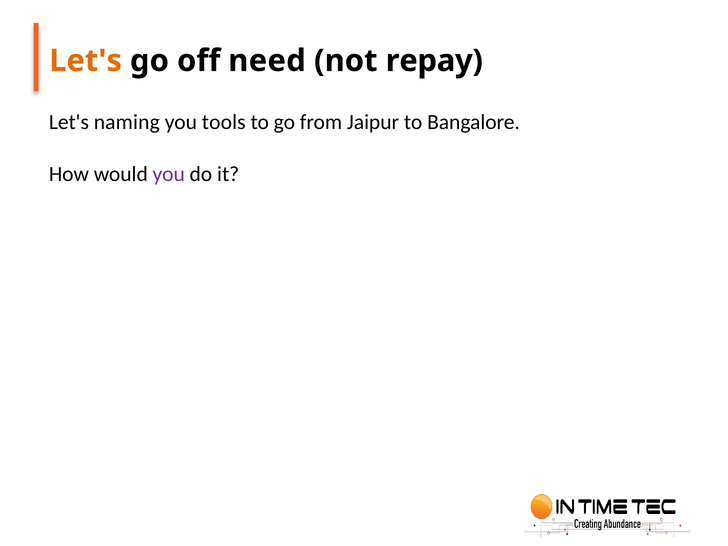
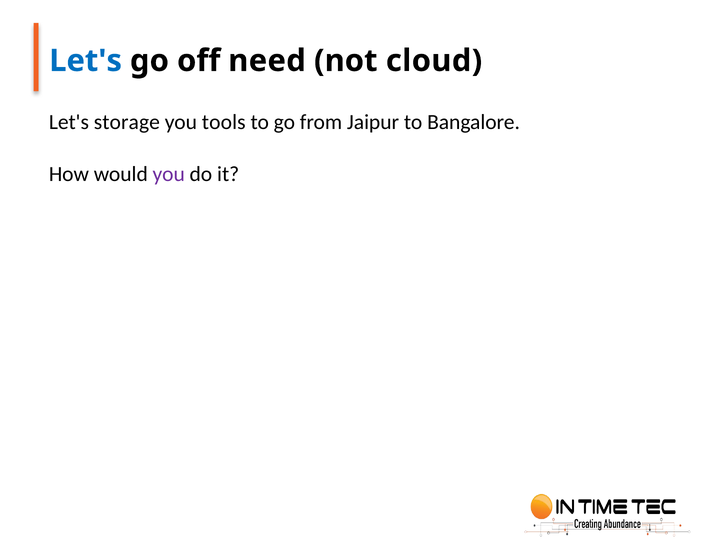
Let's at (86, 61) colour: orange -> blue
repay: repay -> cloud
naming: naming -> storage
